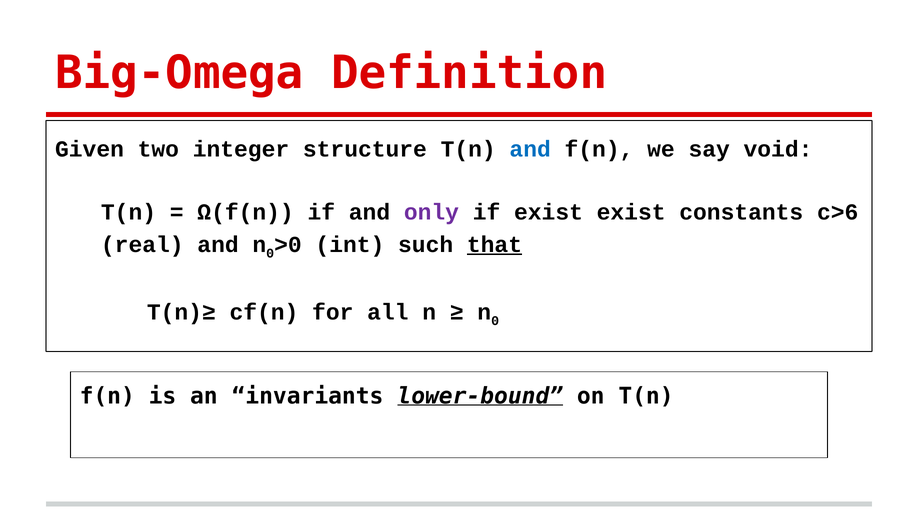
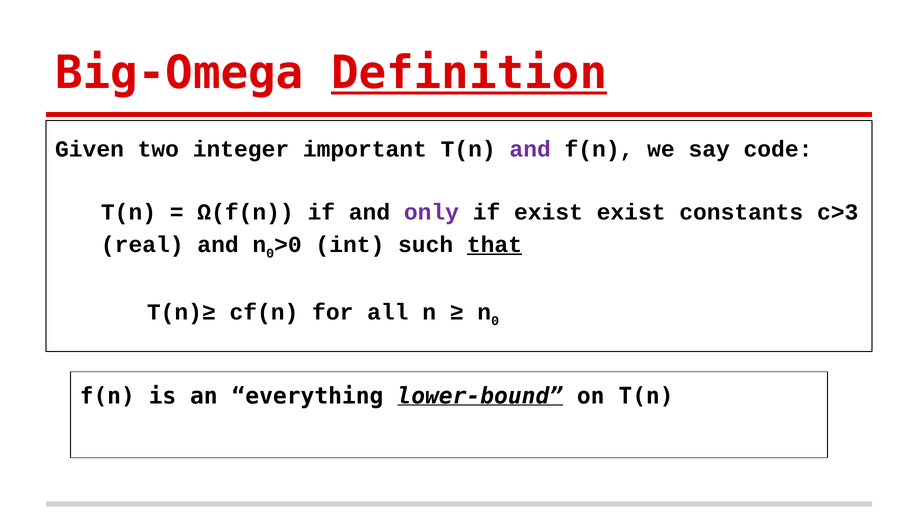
Definition underline: none -> present
structure: structure -> important
and at (530, 149) colour: blue -> purple
void: void -> code
c>6: c>6 -> c>3
invariants: invariants -> everything
